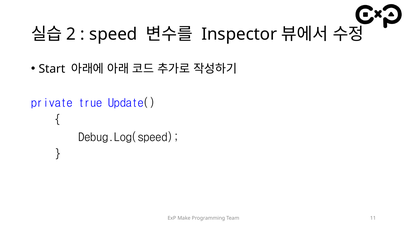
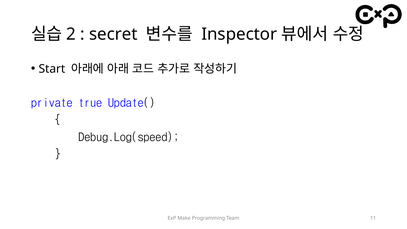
speed: speed -> secret
